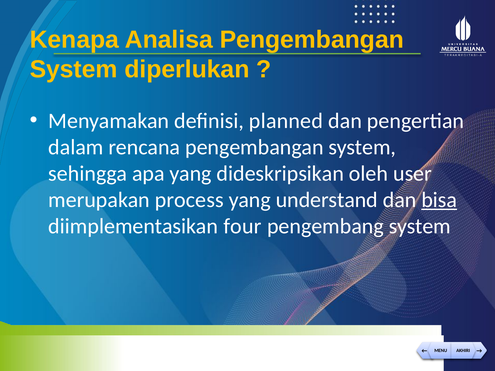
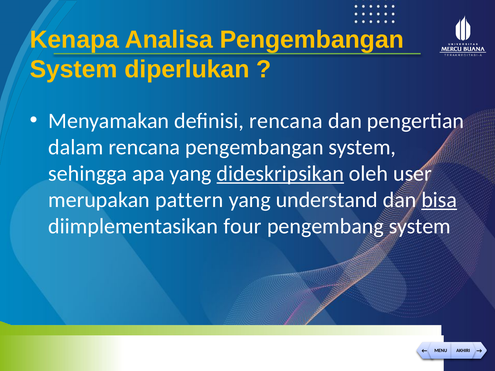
definisi planned: planned -> rencana
dideskripsikan underline: none -> present
process: process -> pattern
